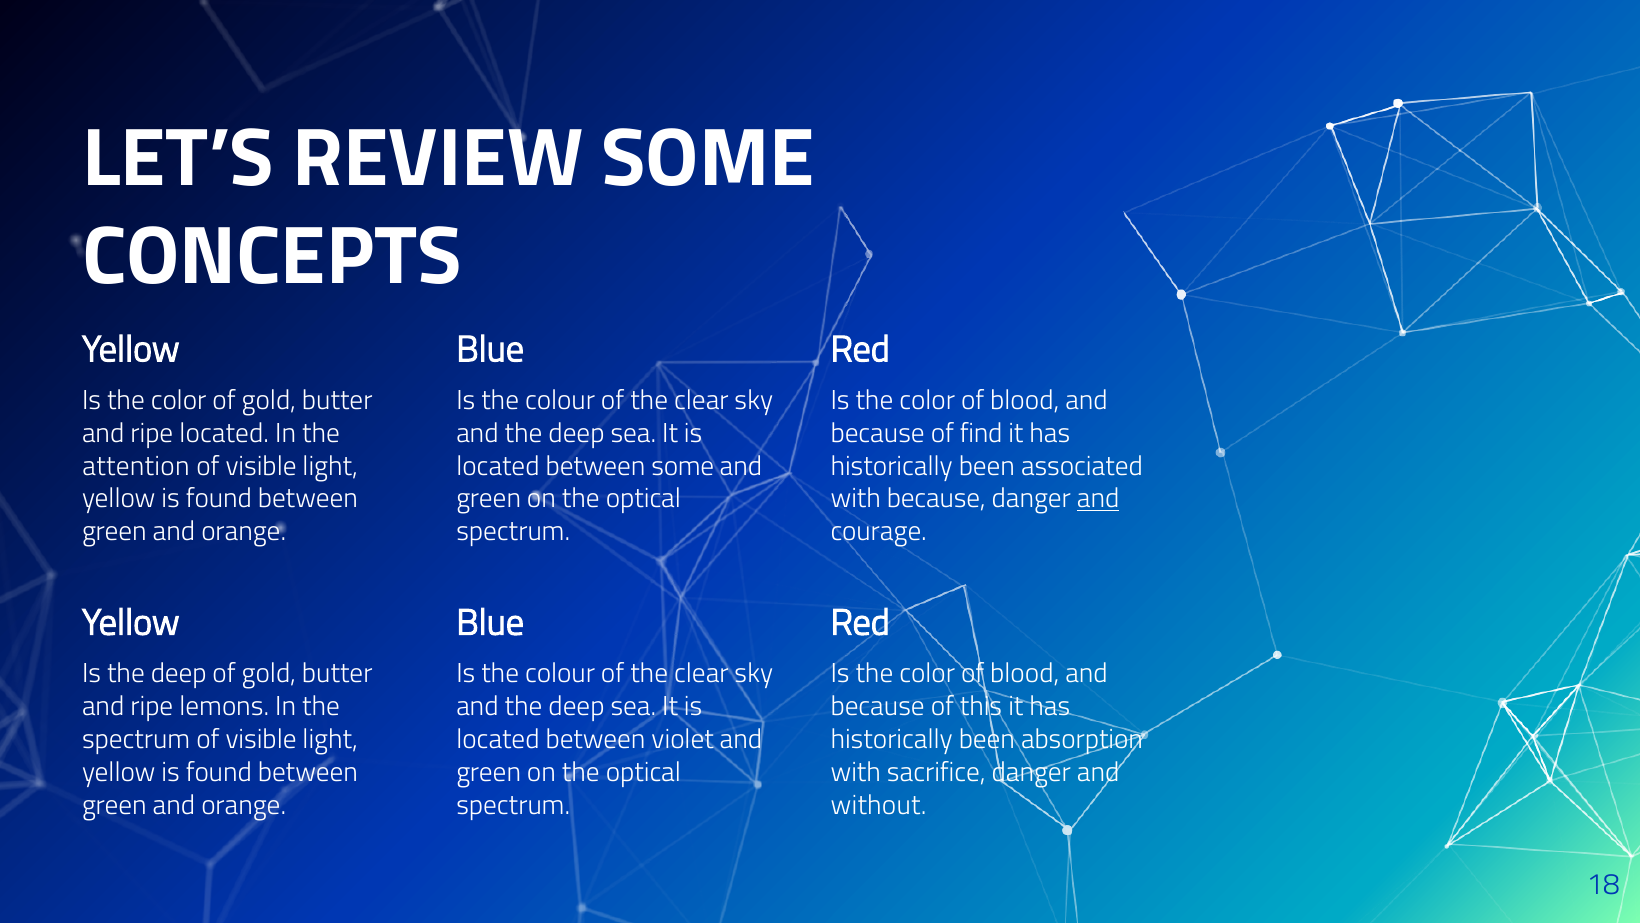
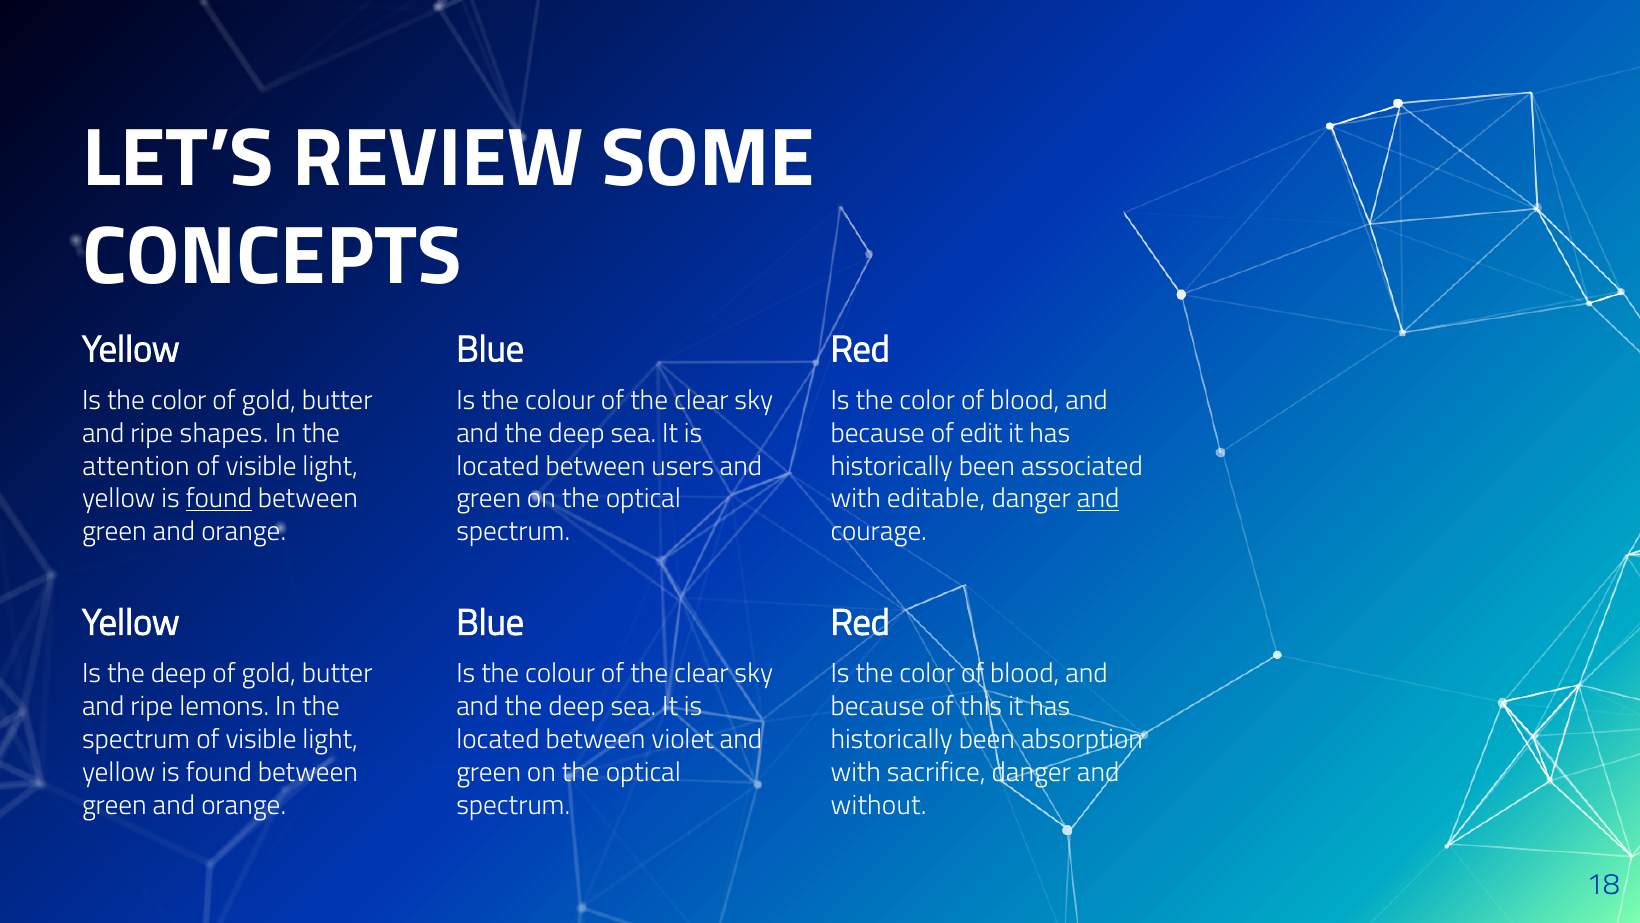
ripe located: located -> shapes
find: find -> edit
between some: some -> users
found at (219, 499) underline: none -> present
with because: because -> editable
